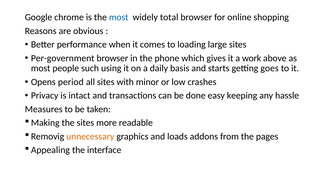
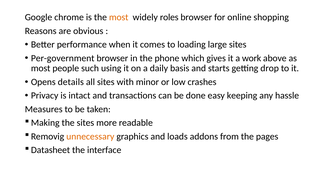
most at (119, 17) colour: blue -> orange
total: total -> roles
goes: goes -> drop
period: period -> details
Appealing: Appealing -> Datasheet
